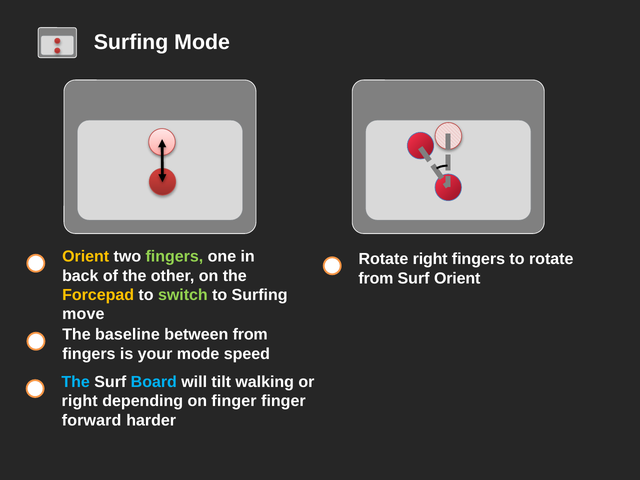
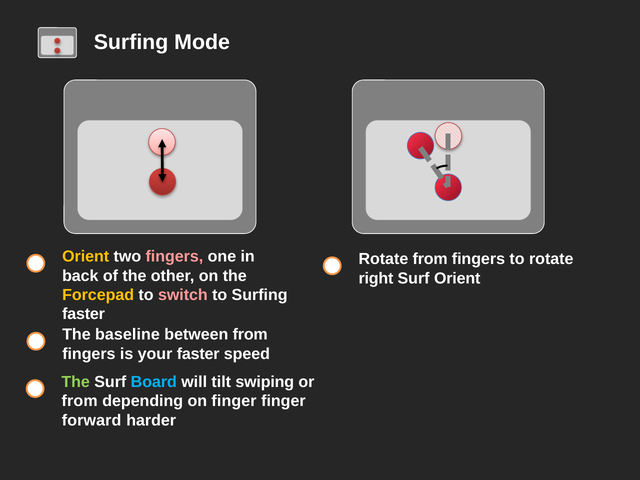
fingers at (174, 257) colour: light green -> pink
Rotate right: right -> from
from at (376, 278): from -> right
switch colour: light green -> pink
move at (83, 314): move -> faster
your mode: mode -> faster
The at (76, 382) colour: light blue -> light green
walking: walking -> swiping
right at (80, 401): right -> from
